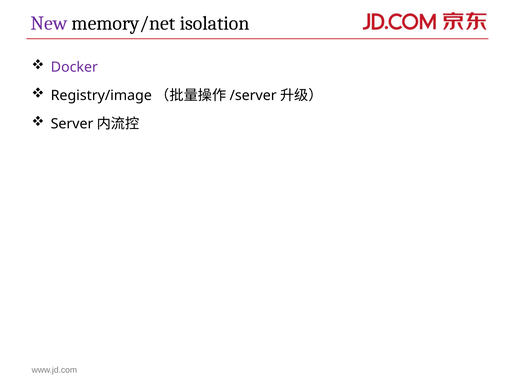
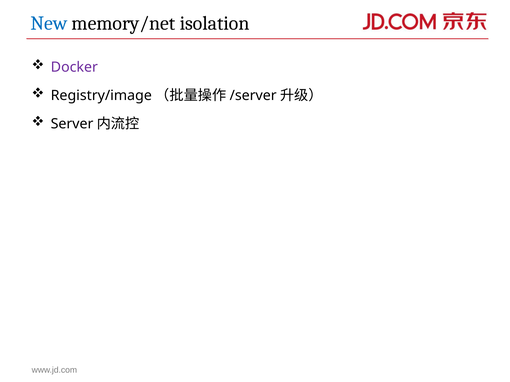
New colour: purple -> blue
